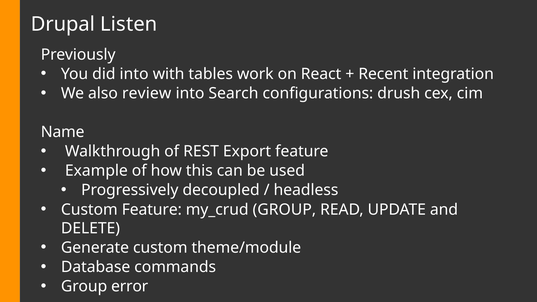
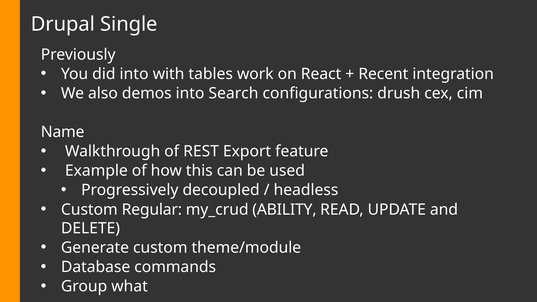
Listen: Listen -> Single
review: review -> demos
Custom Feature: Feature -> Regular
my_crud GROUP: GROUP -> ABILITY
error: error -> what
